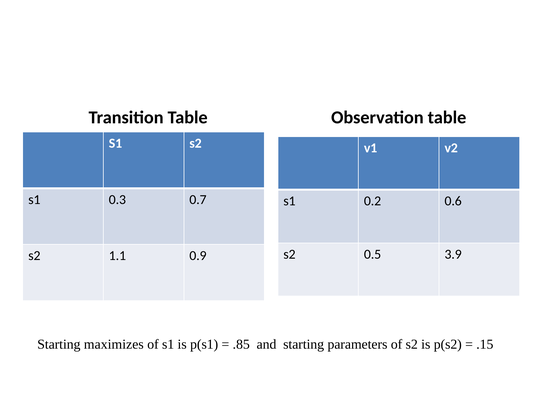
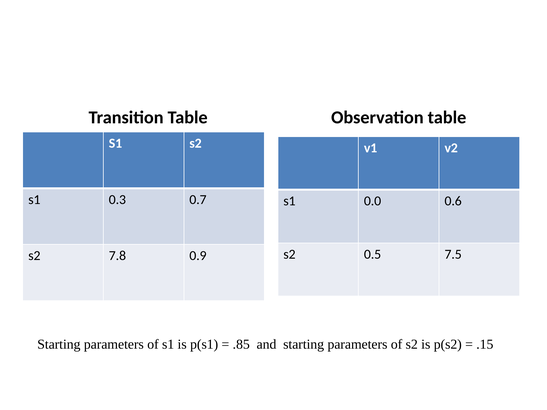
0.2: 0.2 -> 0.0
3.9: 3.9 -> 7.5
1.1: 1.1 -> 7.8
maximizes at (114, 345): maximizes -> parameters
